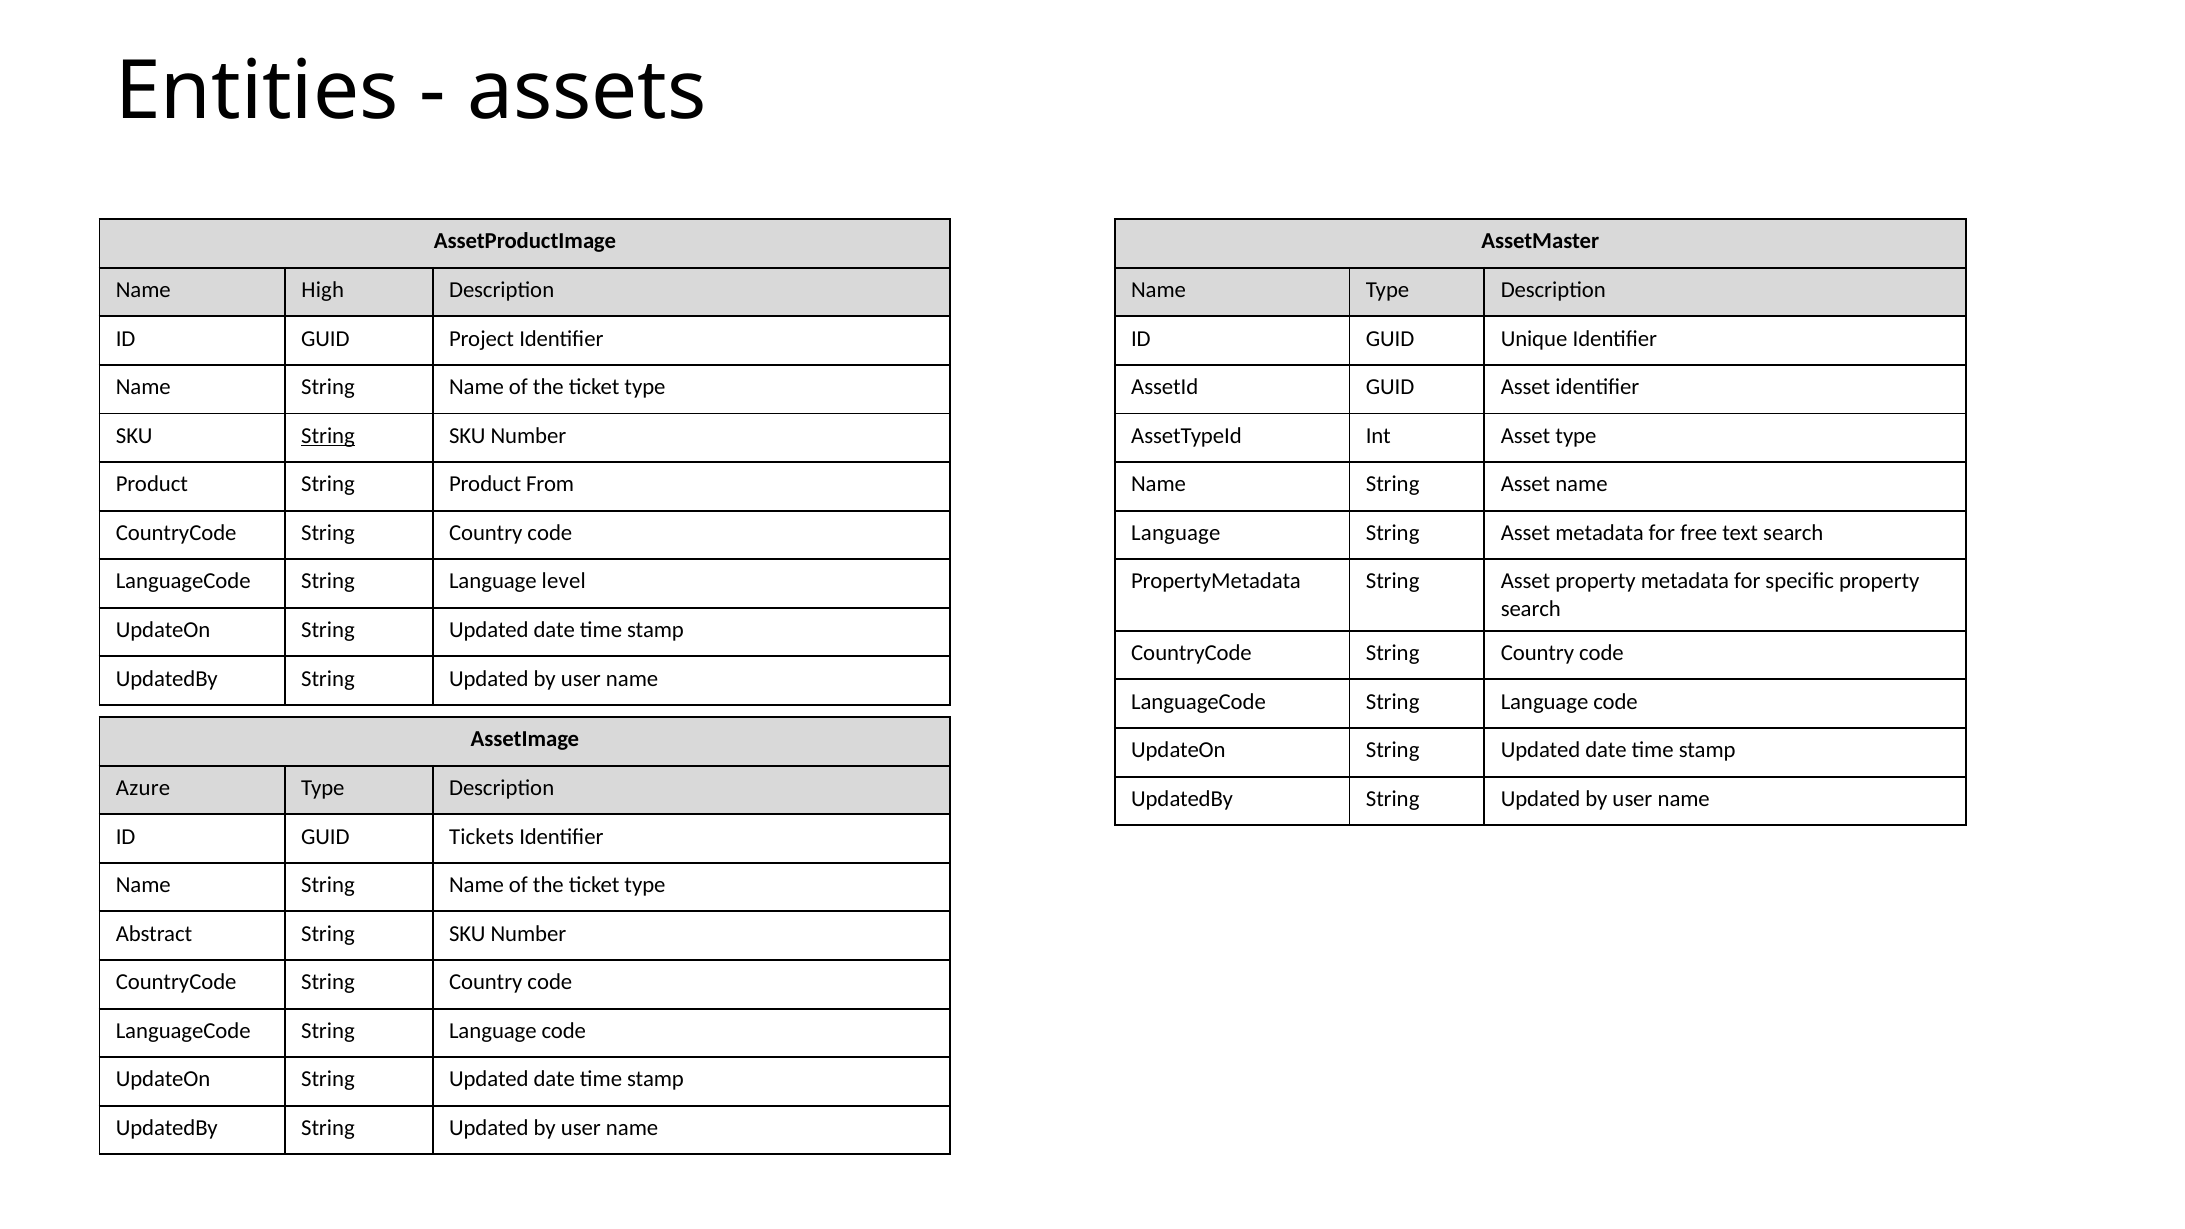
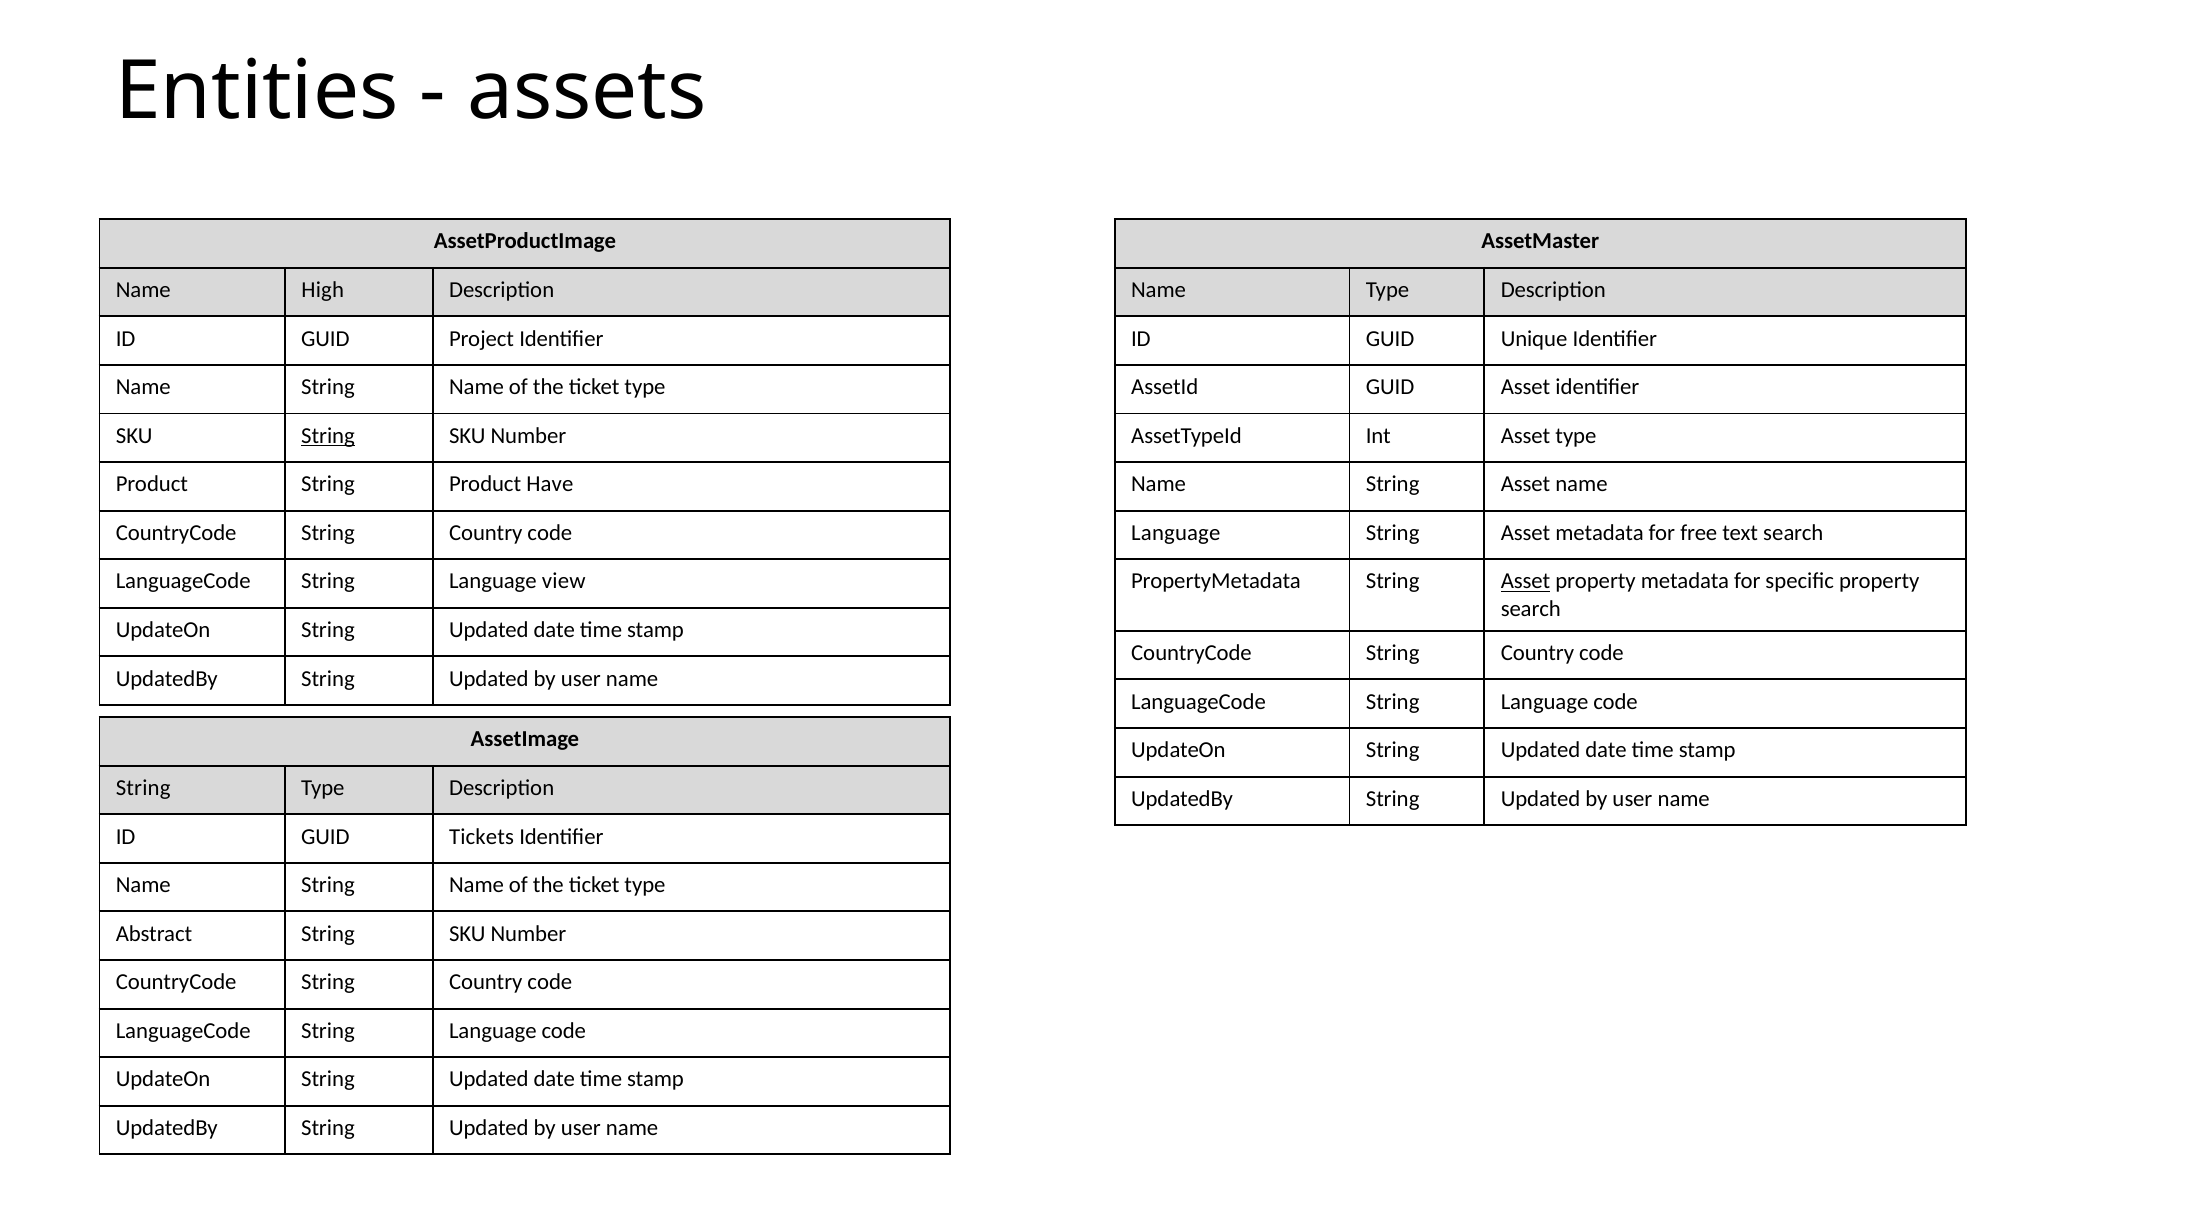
From: From -> Have
level: level -> view
Asset at (1526, 581) underline: none -> present
Azure at (143, 788): Azure -> String
